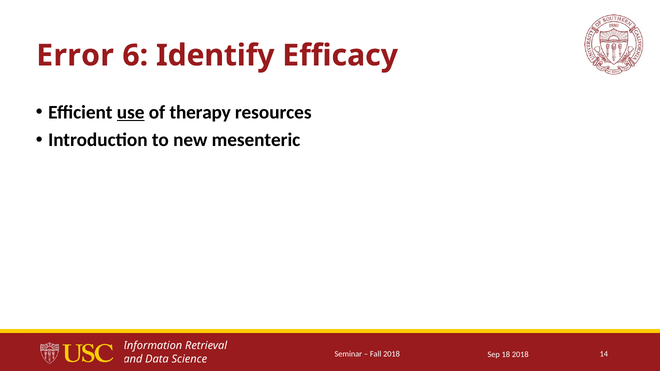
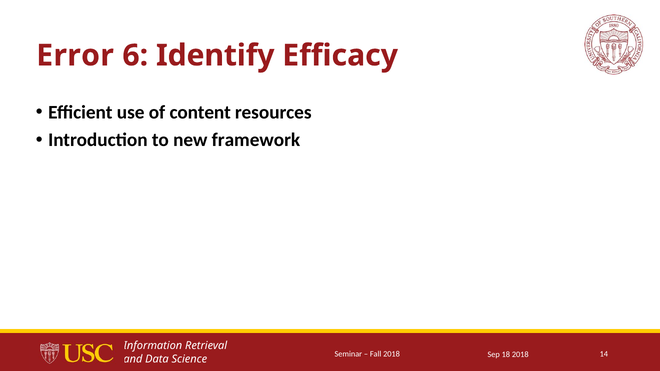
use underline: present -> none
therapy: therapy -> content
mesenteric: mesenteric -> framework
